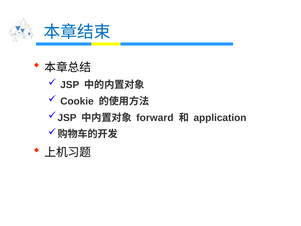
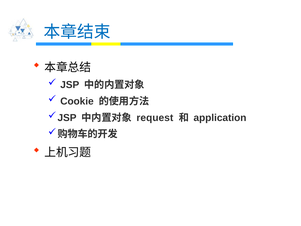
forward: forward -> request
